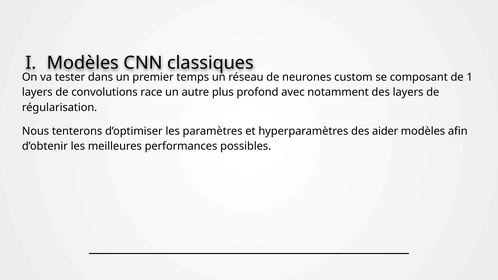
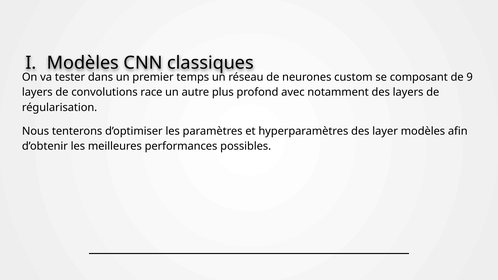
1: 1 -> 9
aider: aider -> layer
